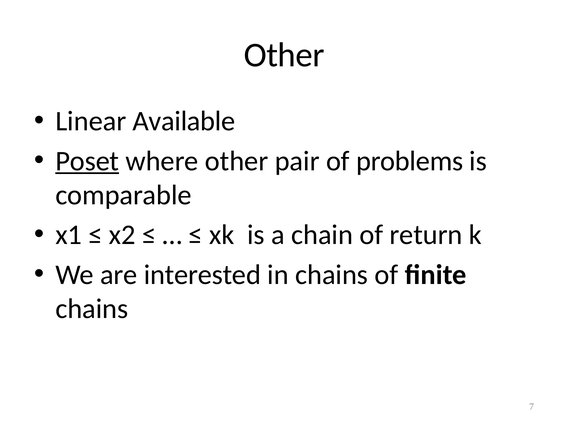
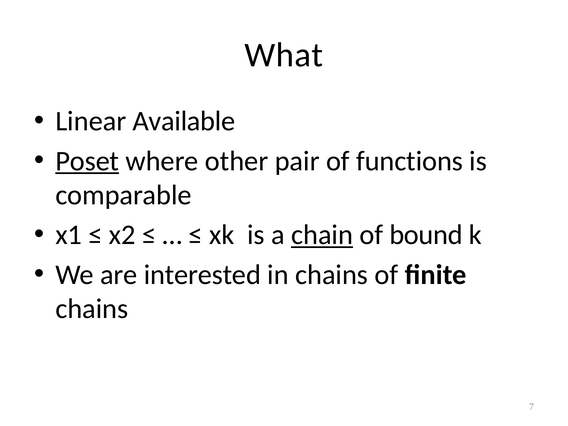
Other at (284, 55): Other -> What
problems: problems -> functions
chain underline: none -> present
return: return -> bound
